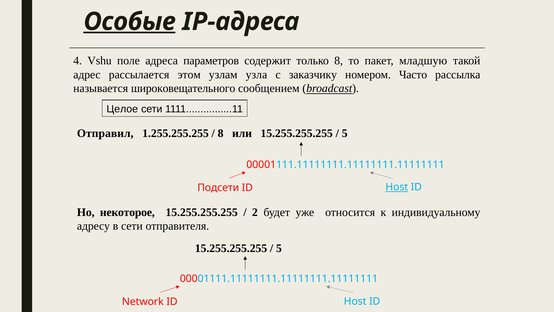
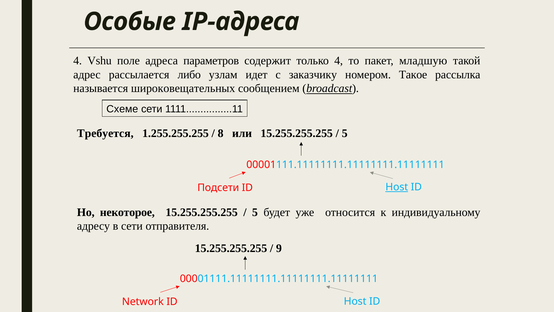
Особые underline: present -> none
только 8: 8 -> 4
этом: этом -> либо
узла: узла -> идет
Часто: Часто -> Такое
широковещательного: широковещательного -> широковещательных
Целое: Целое -> Схеме
Отправил: Отправил -> Требуется
2 at (255, 212): 2 -> 5
5 at (279, 248): 5 -> 9
